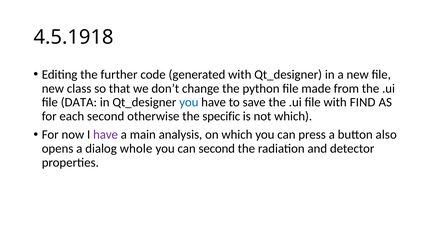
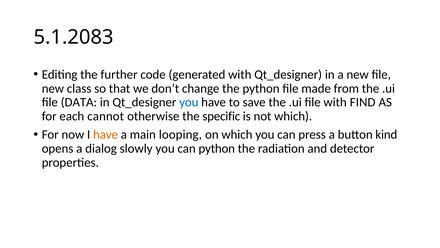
4.5.1918: 4.5.1918 -> 5.1.2083
each second: second -> cannot
have at (106, 134) colour: purple -> orange
analysis: analysis -> looping
also: also -> kind
whole: whole -> slowly
can second: second -> python
